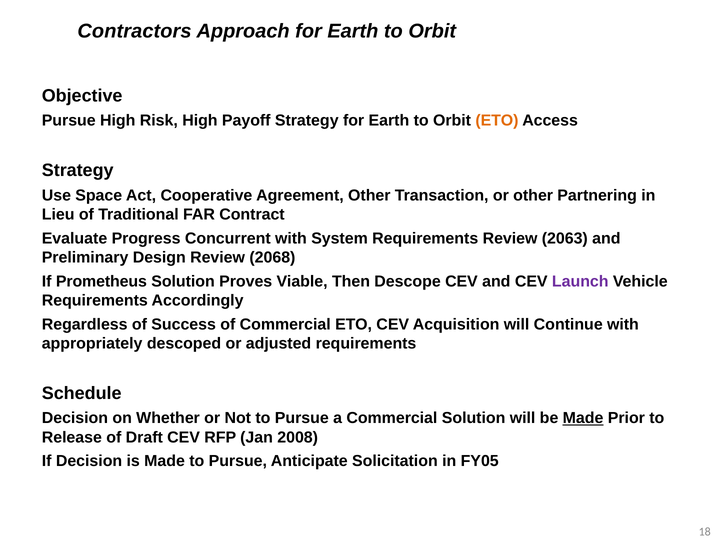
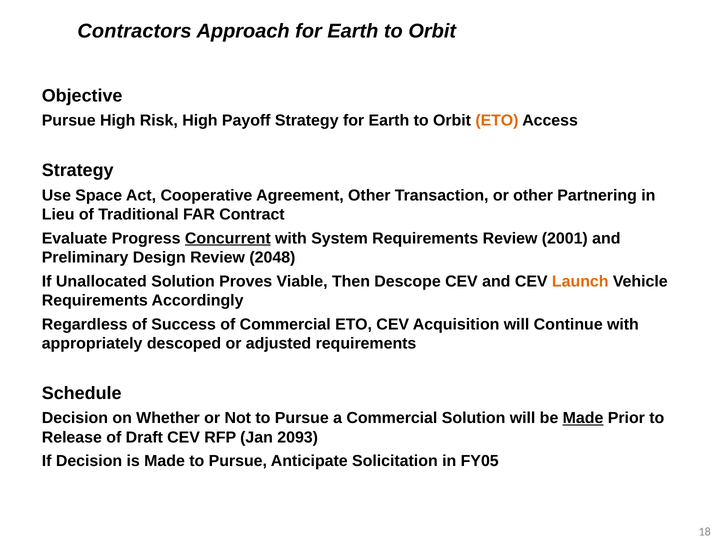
Concurrent underline: none -> present
2063: 2063 -> 2001
2068: 2068 -> 2048
Prometheus: Prometheus -> Unallocated
Launch colour: purple -> orange
2008: 2008 -> 2093
